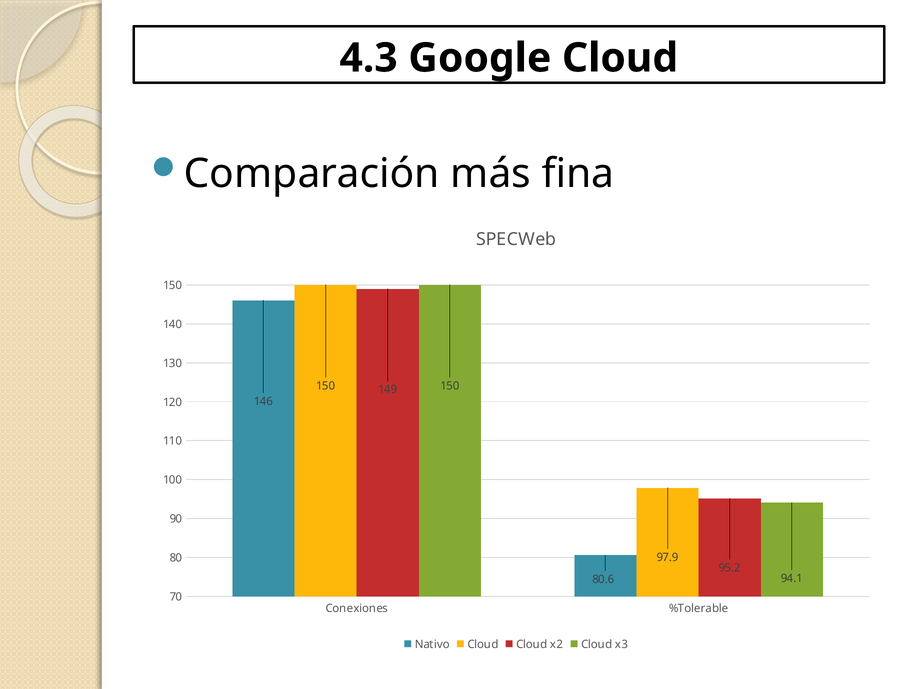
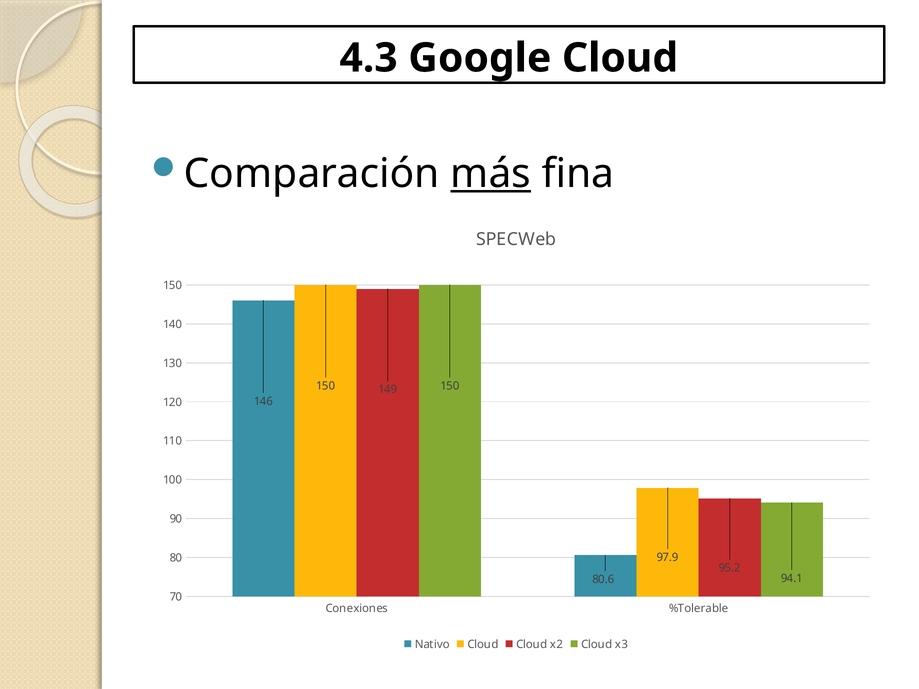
más underline: none -> present
